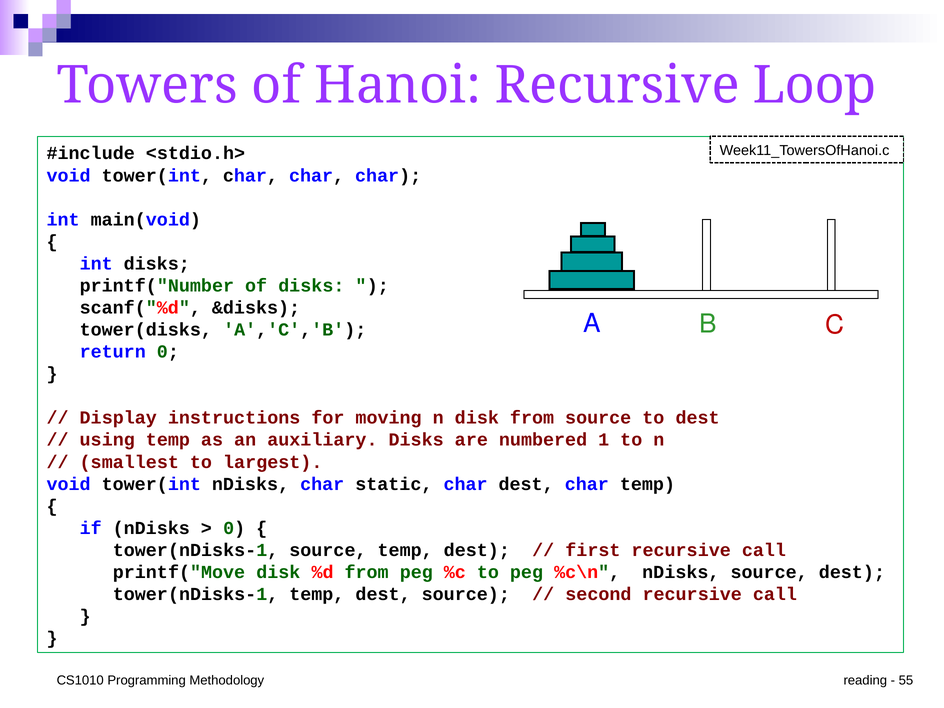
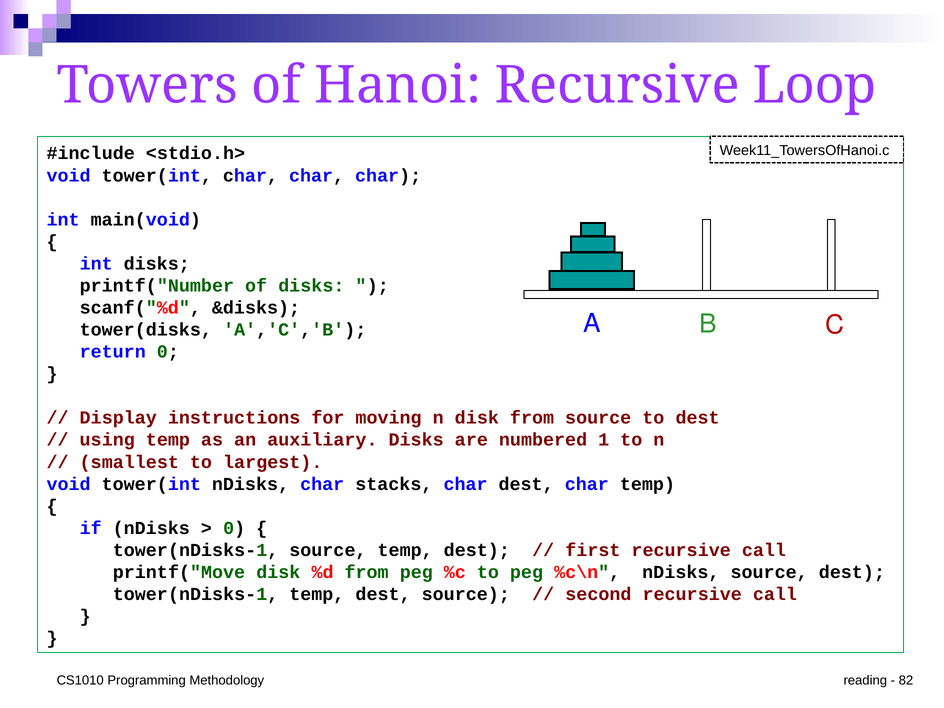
static: static -> stacks
55: 55 -> 82
